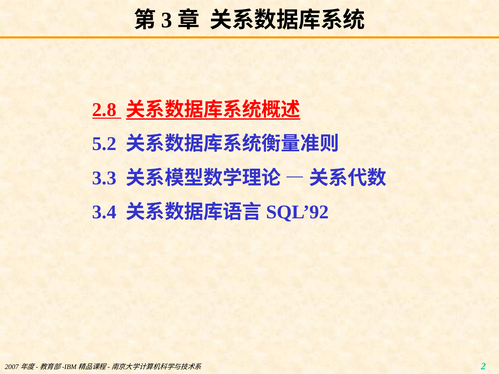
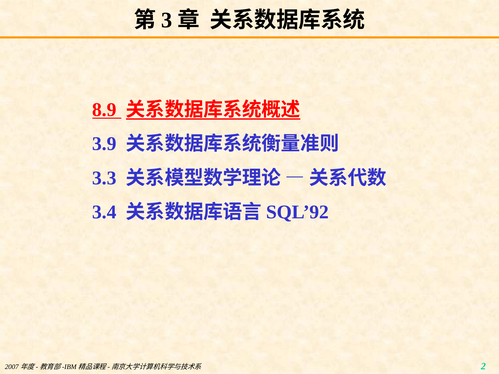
2.8: 2.8 -> 8.9
5.2: 5.2 -> 3.9
